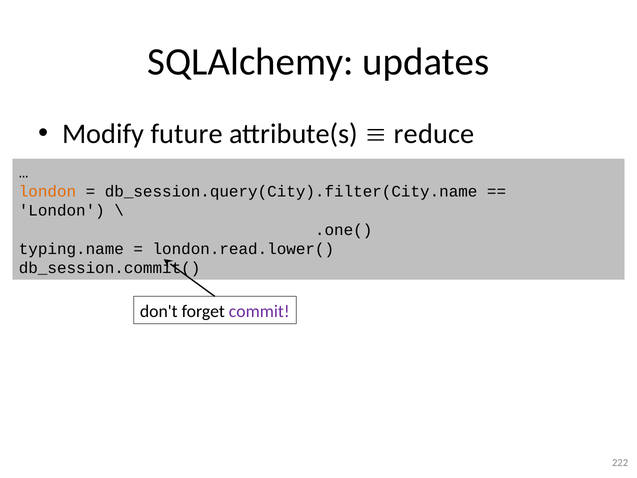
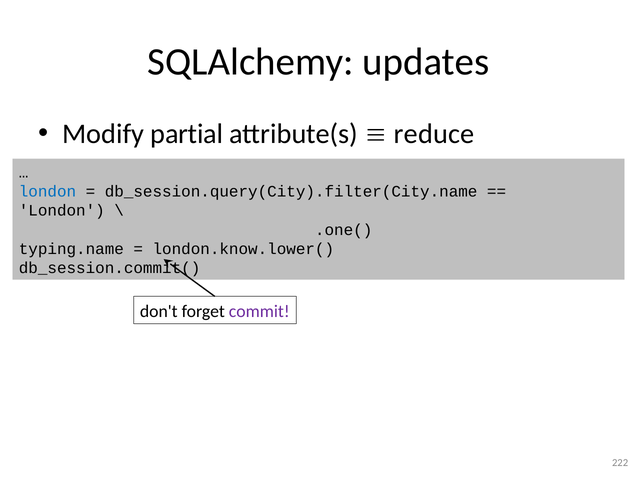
future: future -> partial
london at (47, 192) colour: orange -> blue
london.read.lower(: london.read.lower( -> london.know.lower(
